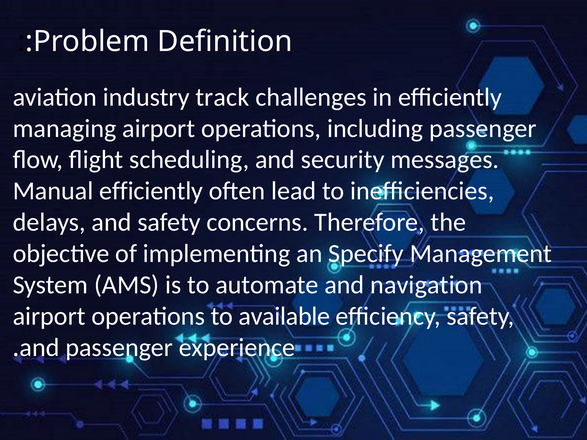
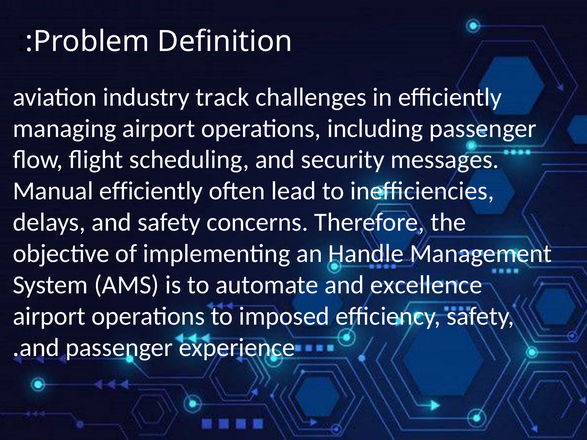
Specify: Specify -> Handle
navigation: navigation -> excellence
available: available -> imposed
